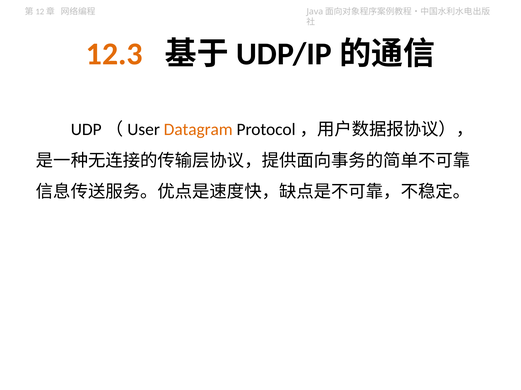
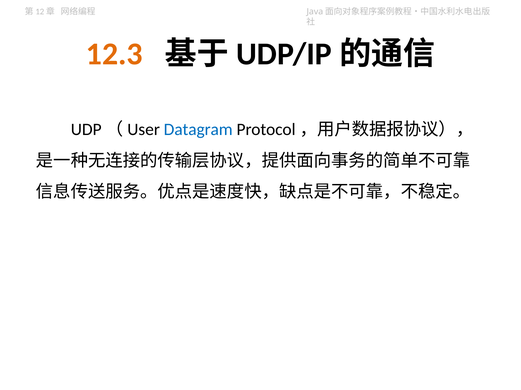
Datagram colour: orange -> blue
